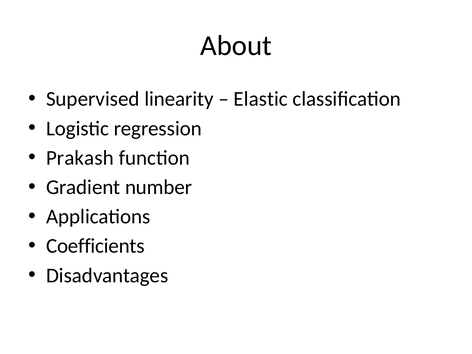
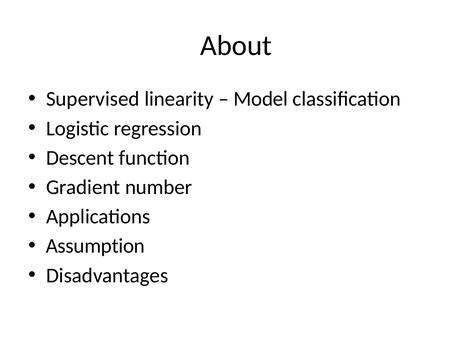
Elastic: Elastic -> Model
Prakash: Prakash -> Descent
Coefficients: Coefficients -> Assumption
